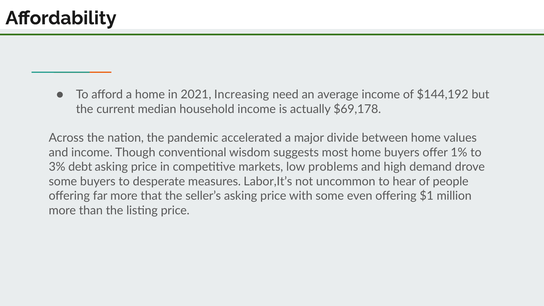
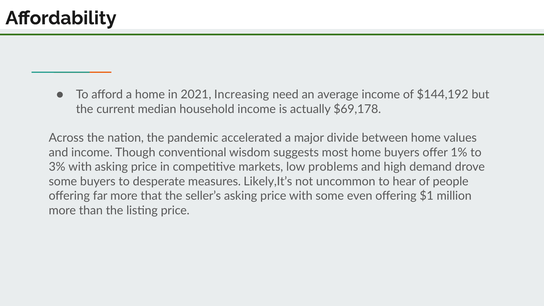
3% debt: debt -> with
Labor,It’s: Labor,It’s -> Likely,It’s
